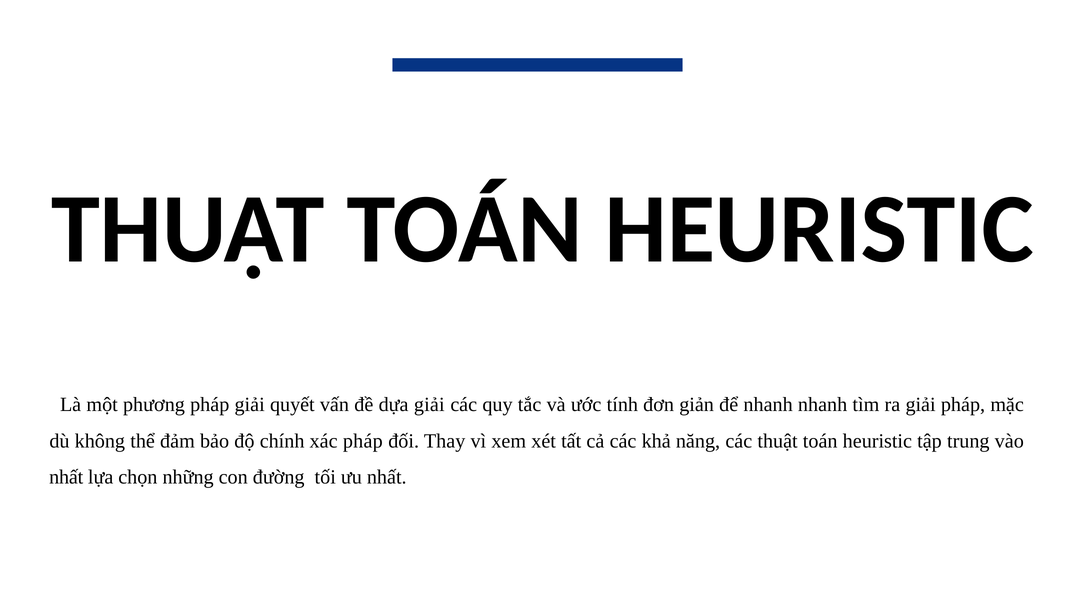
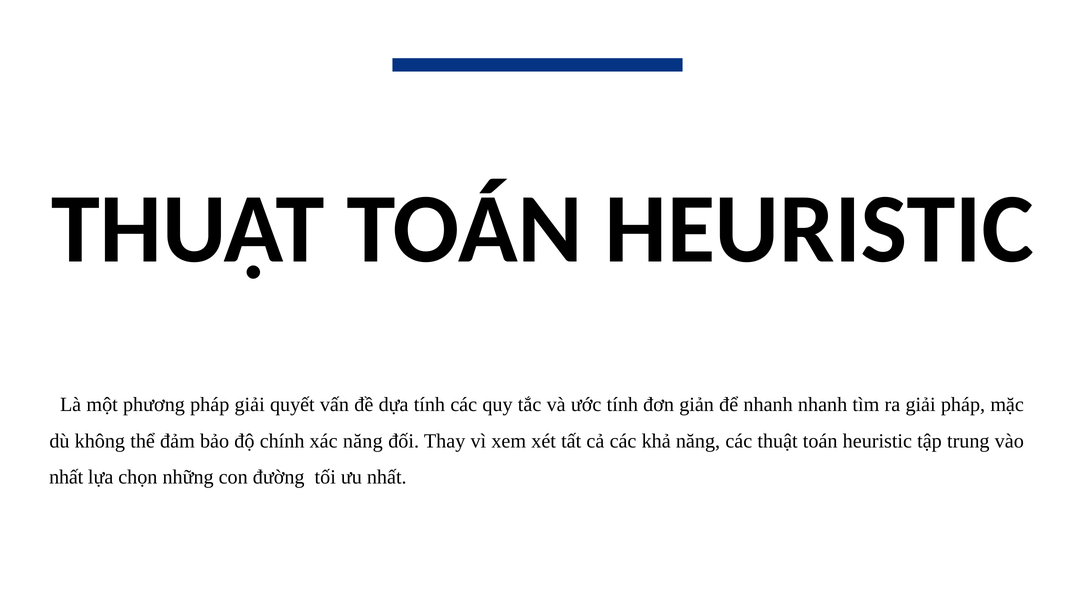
dựa giải: giải -> tính
xác pháp: pháp -> năng
